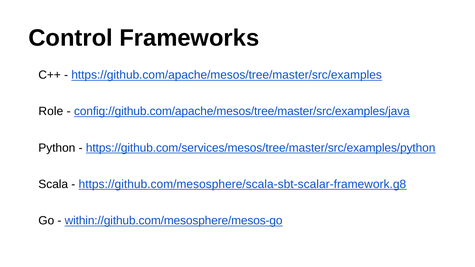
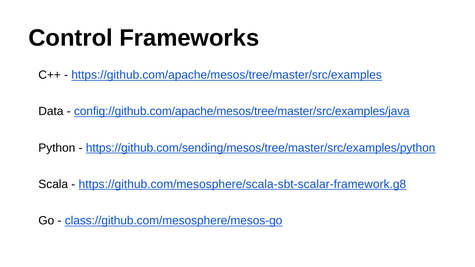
Role: Role -> Data
https://github.com/services/mesos/tree/master/src/examples/python: https://github.com/services/mesos/tree/master/src/examples/python -> https://github.com/sending/mesos/tree/master/src/examples/python
within://github.com/mesosphere/mesos-go: within://github.com/mesosphere/mesos-go -> class://github.com/mesosphere/mesos-go
